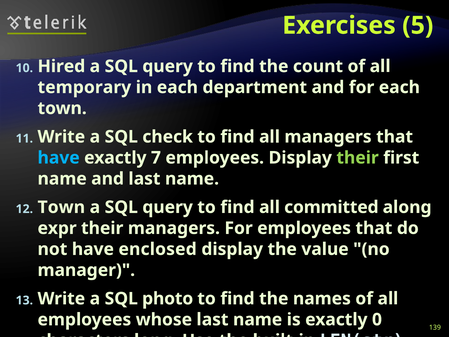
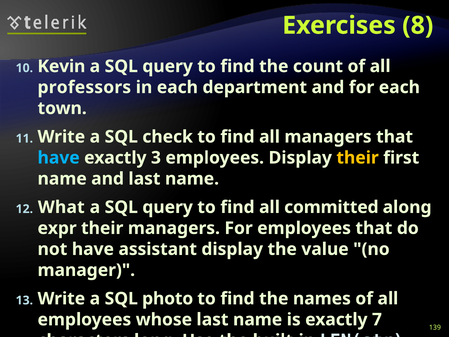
5: 5 -> 8
Hired: Hired -> Kevin
temporary: temporary -> professors
7: 7 -> 3
their at (358, 158) colour: light green -> yellow
Town at (61, 207): Town -> What
enclosed: enclosed -> assistant
0: 0 -> 7
